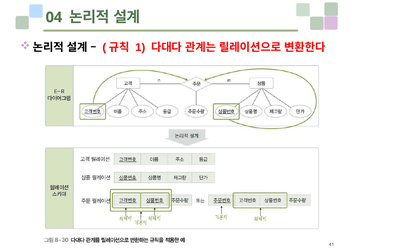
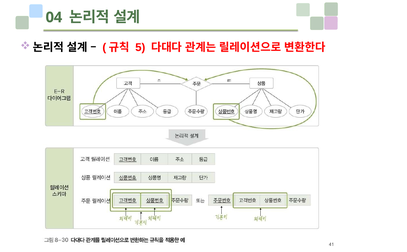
1: 1 -> 5
